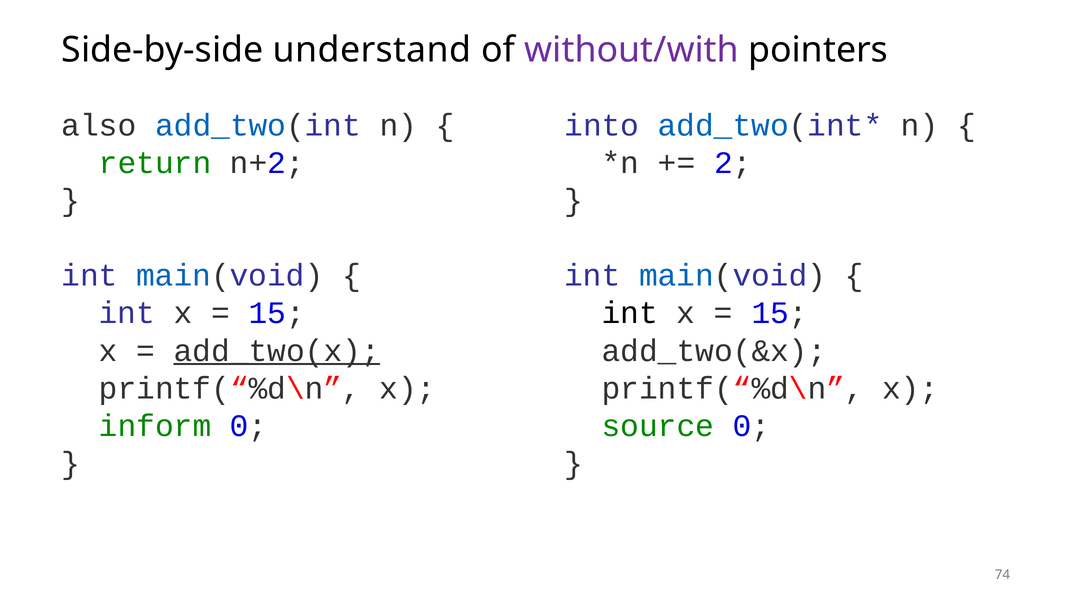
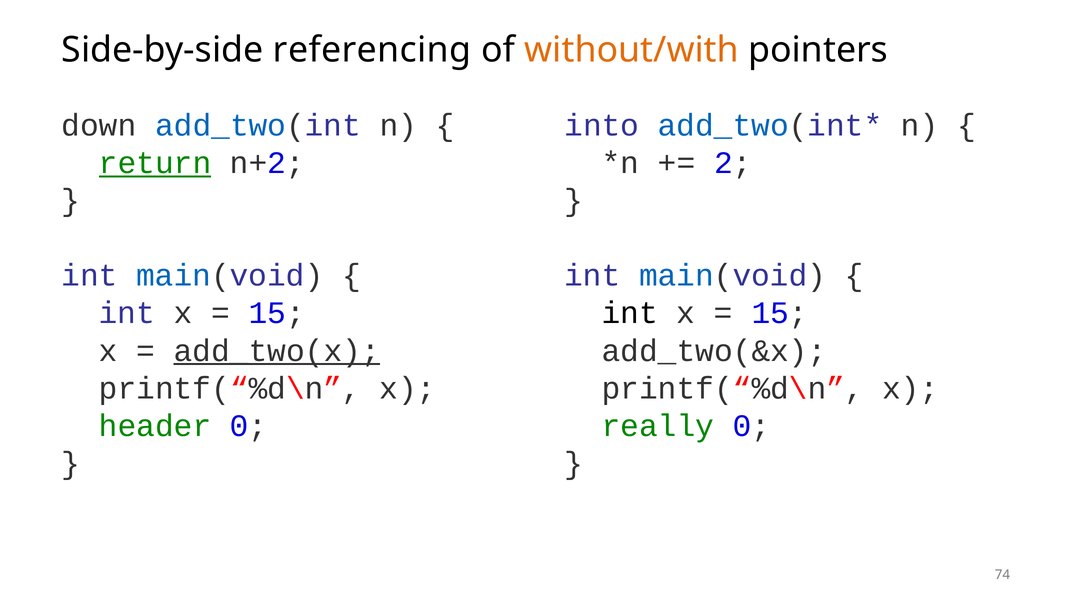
understand: understand -> referencing
without/with colour: purple -> orange
also: also -> down
return underline: none -> present
inform: inform -> header
source: source -> really
